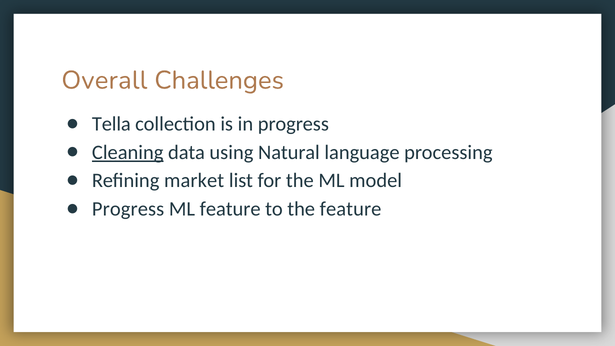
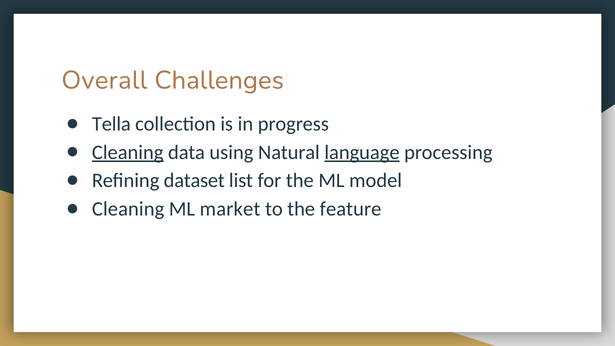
language underline: none -> present
market: market -> dataset
Progress at (128, 209): Progress -> Cleaning
ML feature: feature -> market
